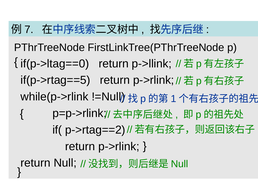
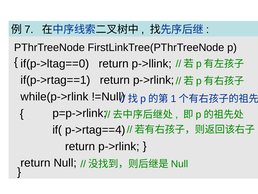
if(p->rtag==5: if(p->rtag==5 -> if(p->rtag==1
p->rtag==2: p->rtag==2 -> p->rtag==4
